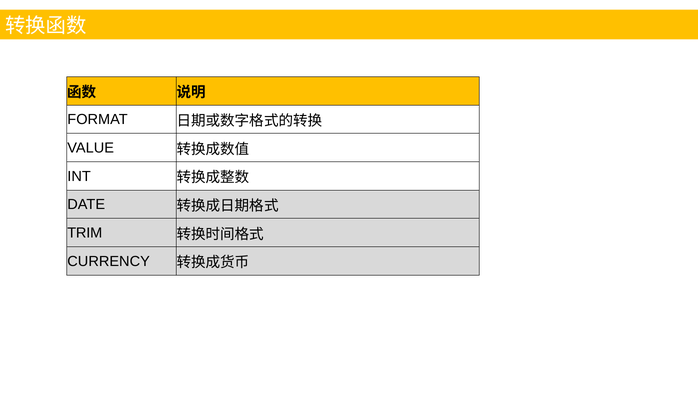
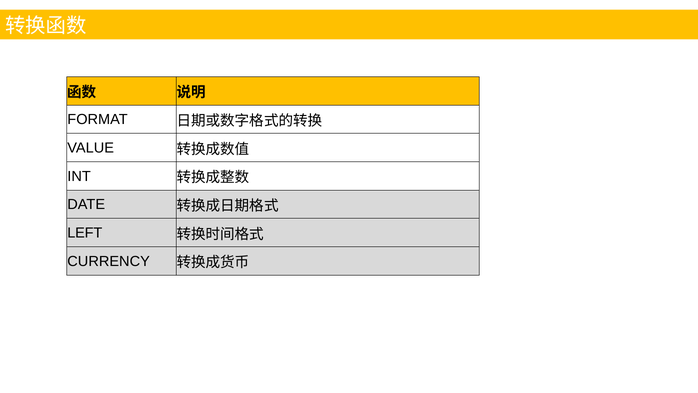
TRIM: TRIM -> LEFT
